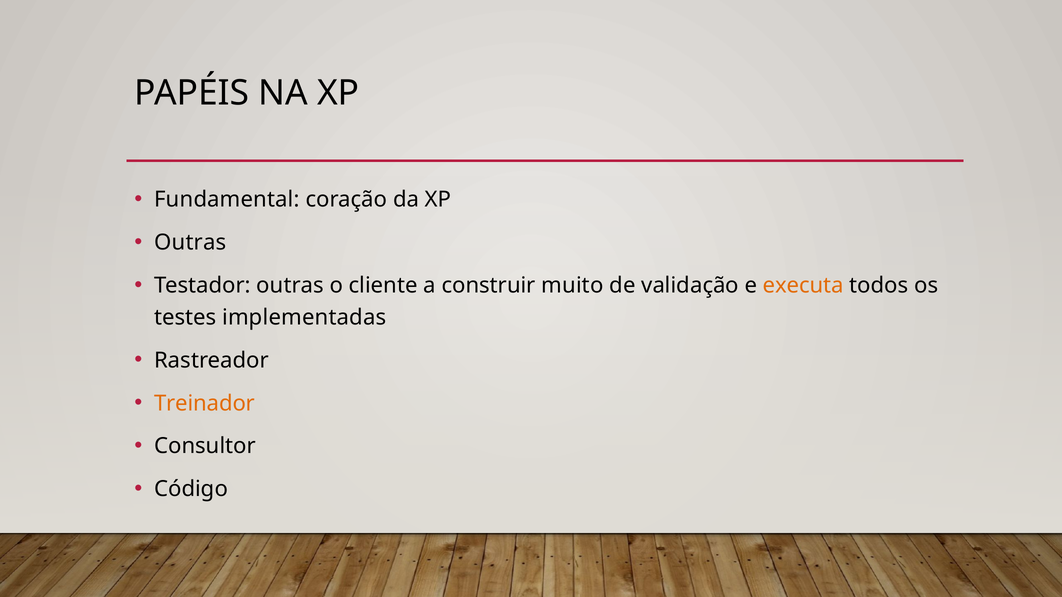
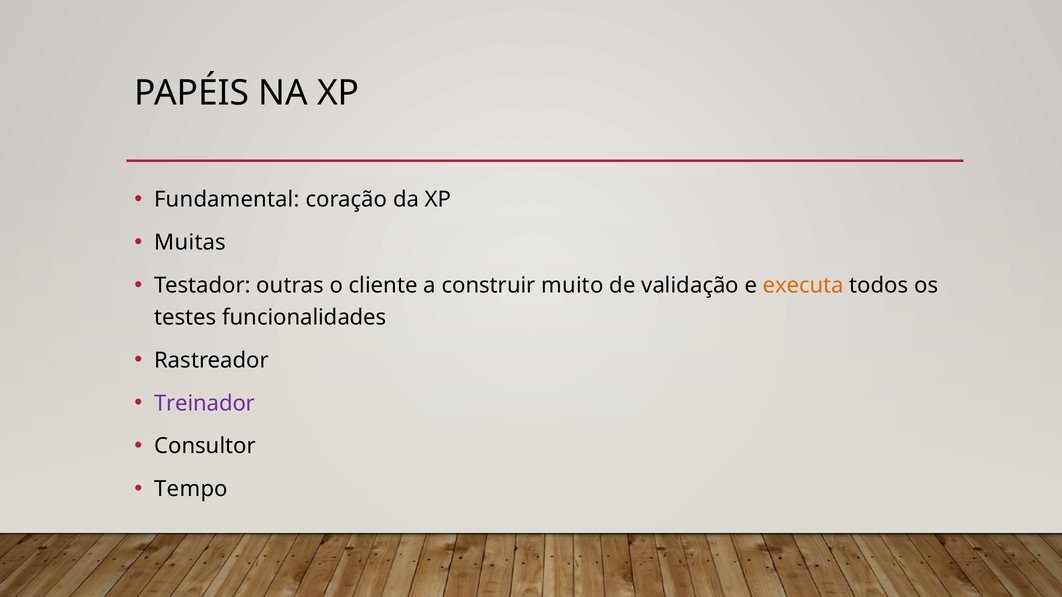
Outras at (190, 243): Outras -> Muitas
implementadas: implementadas -> funcionalidades
Treinador colour: orange -> purple
Código: Código -> Tempo
